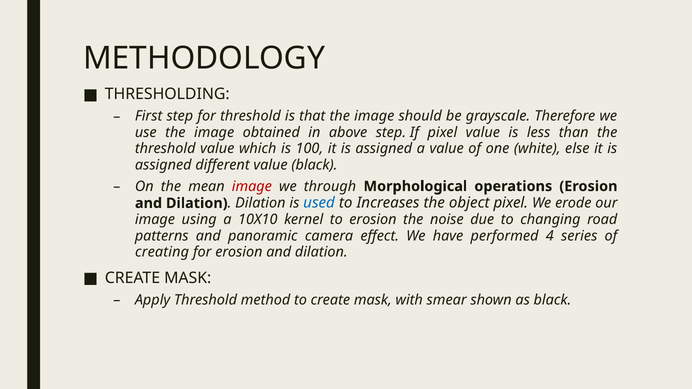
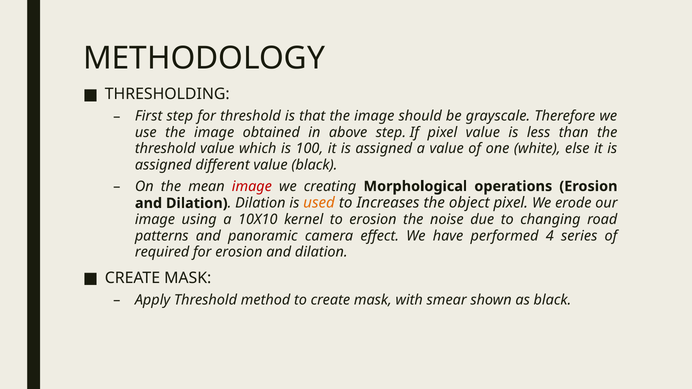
through: through -> creating
used colour: blue -> orange
creating: creating -> required
